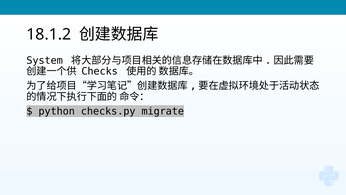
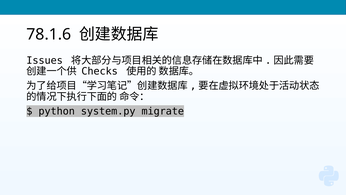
18.1.2: 18.1.2 -> 78.1.6
System: System -> Issues
checks.py: checks.py -> system.py
